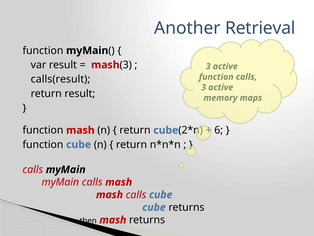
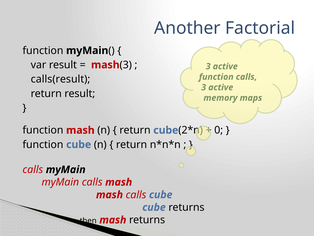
Retrieval: Retrieval -> Factorial
6: 6 -> 0
